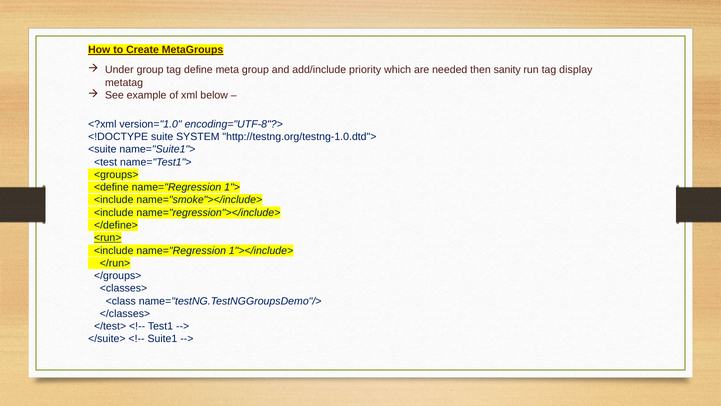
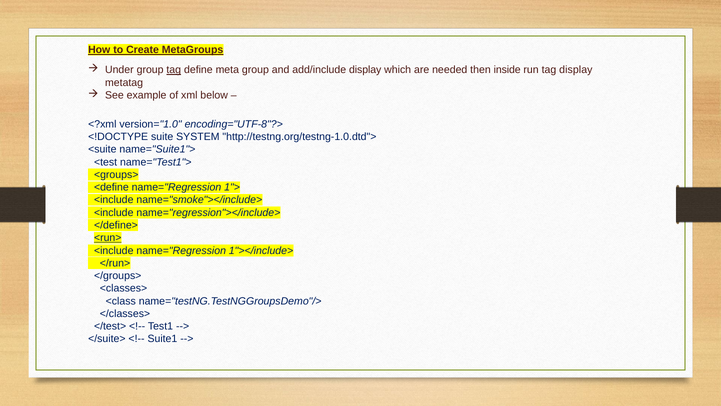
tag at (174, 70) underline: none -> present
add/include priority: priority -> display
sanity: sanity -> inside
